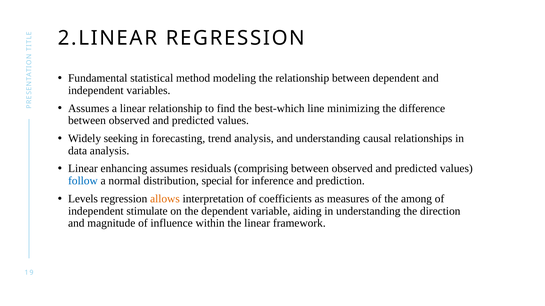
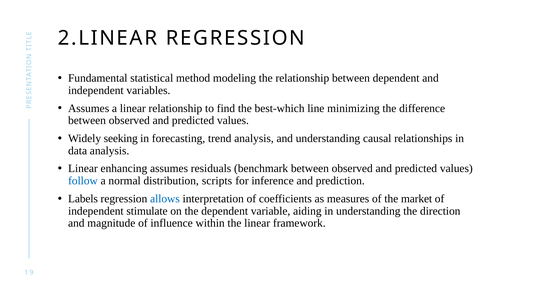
comprising: comprising -> benchmark
special: special -> scripts
Levels: Levels -> Labels
allows colour: orange -> blue
among: among -> market
